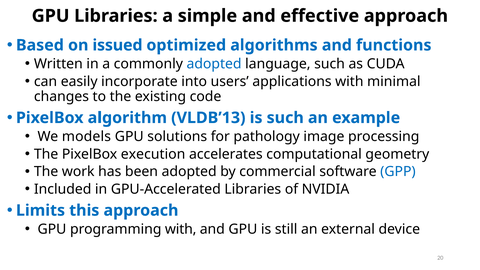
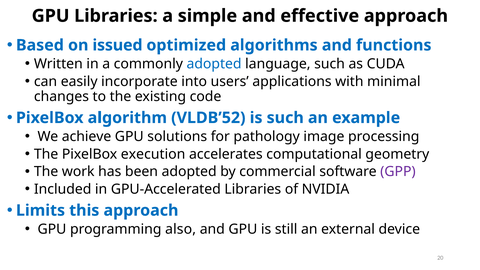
VLDB’13: VLDB’13 -> VLDB’52
models: models -> achieve
GPP colour: blue -> purple
programming with: with -> also
